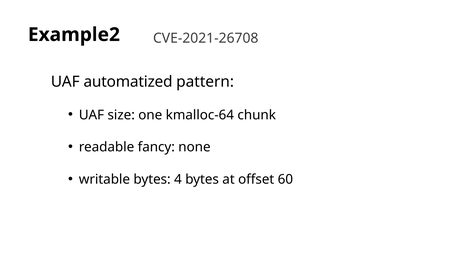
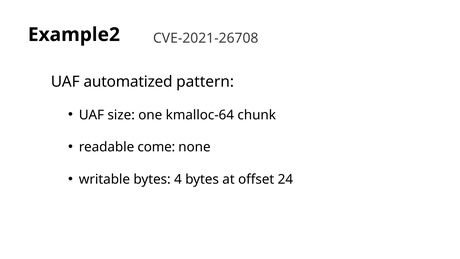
fancy: fancy -> come
60: 60 -> 24
